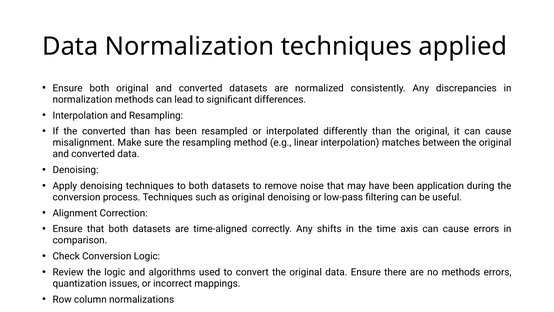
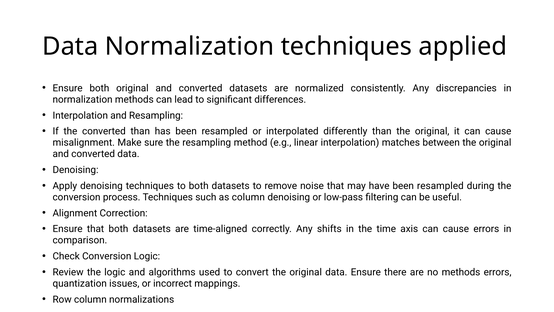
have been application: application -> resampled
as original: original -> column
